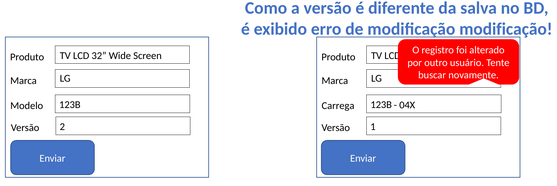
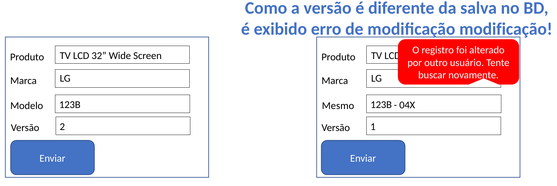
Carrega: Carrega -> Mesmo
